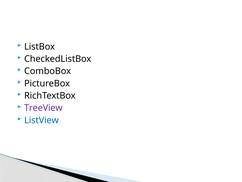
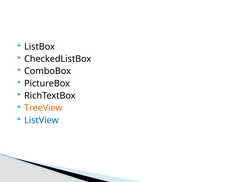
TreeView colour: purple -> orange
